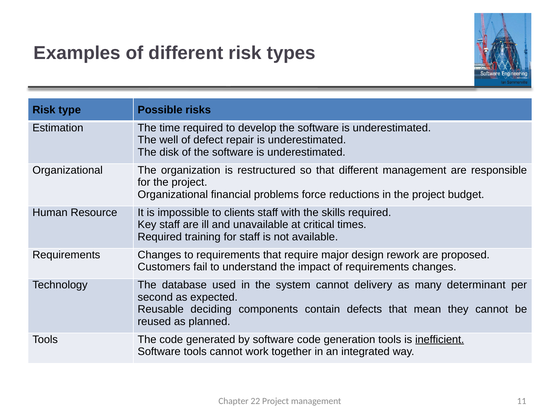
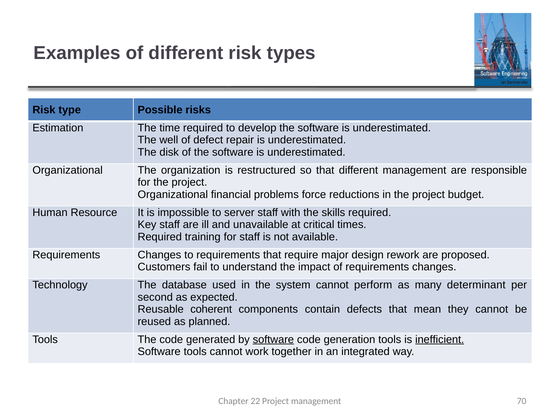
clients: clients -> server
delivery: delivery -> perform
deciding: deciding -> coherent
software at (273, 339) underline: none -> present
11: 11 -> 70
